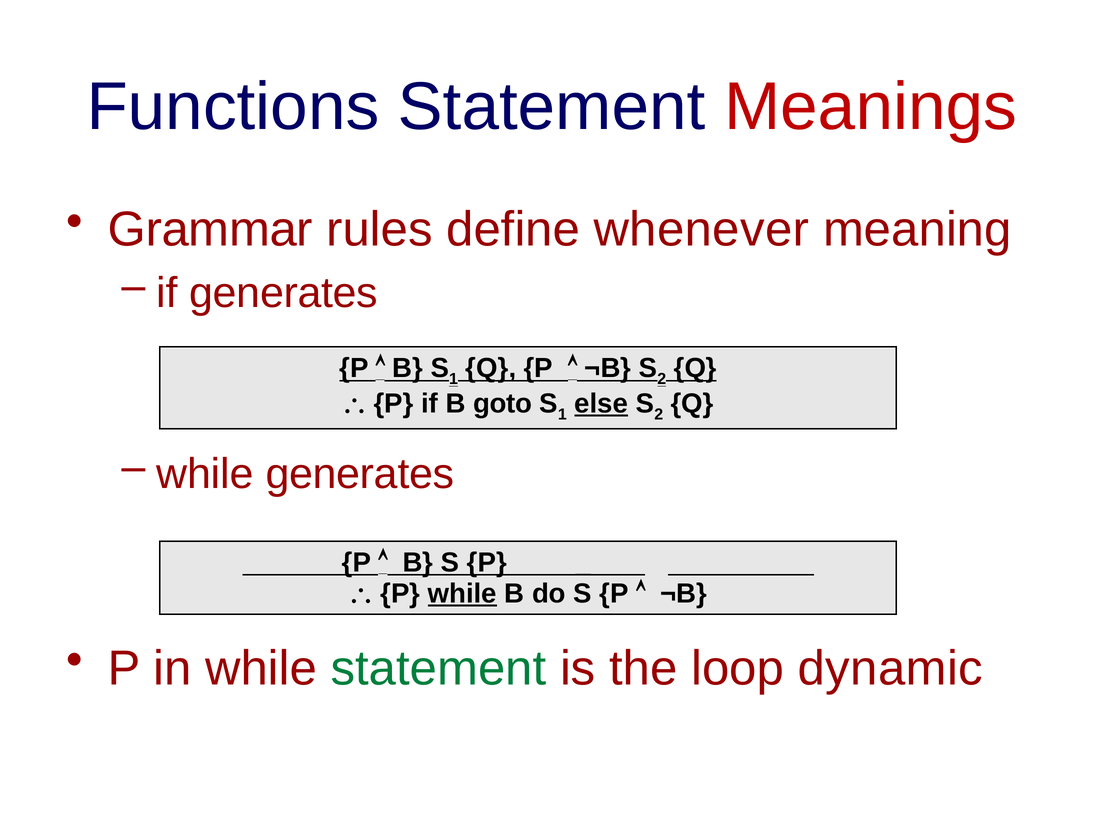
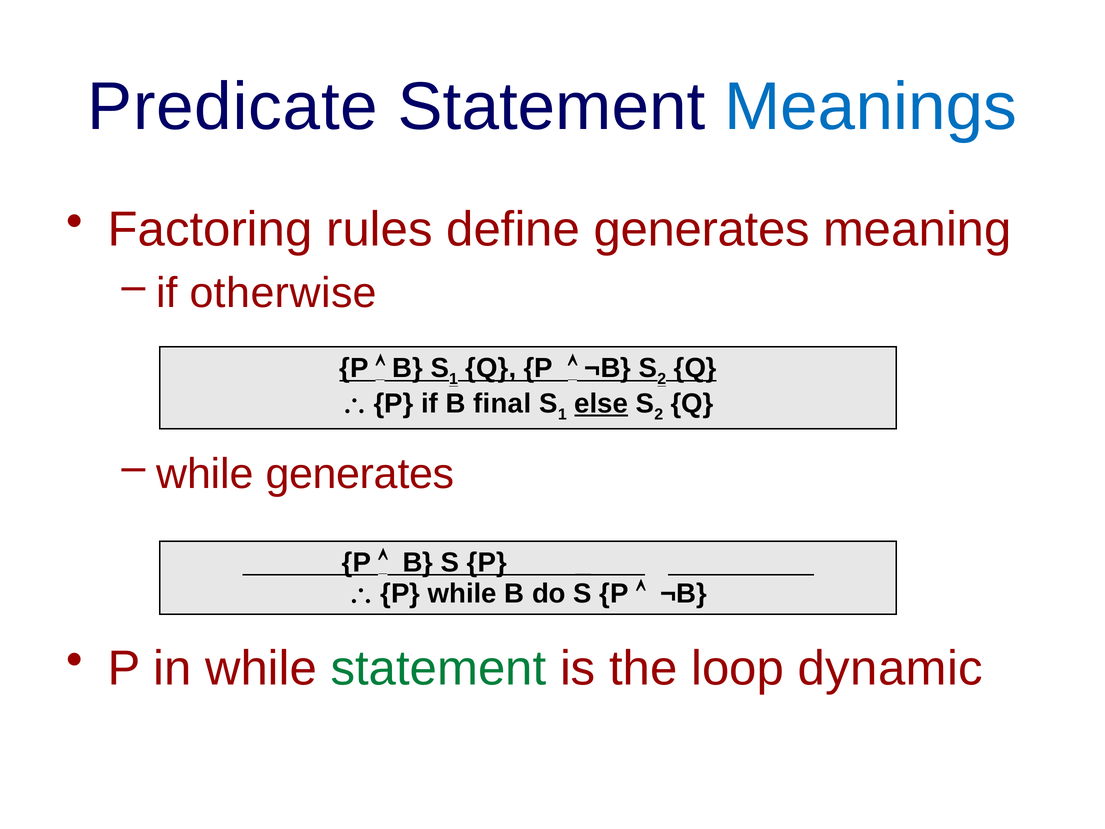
Functions: Functions -> Predicate
Meanings colour: red -> blue
Grammar: Grammar -> Factoring
define whenever: whenever -> generates
if generates: generates -> otherwise
goto: goto -> final
while at (462, 593) underline: present -> none
